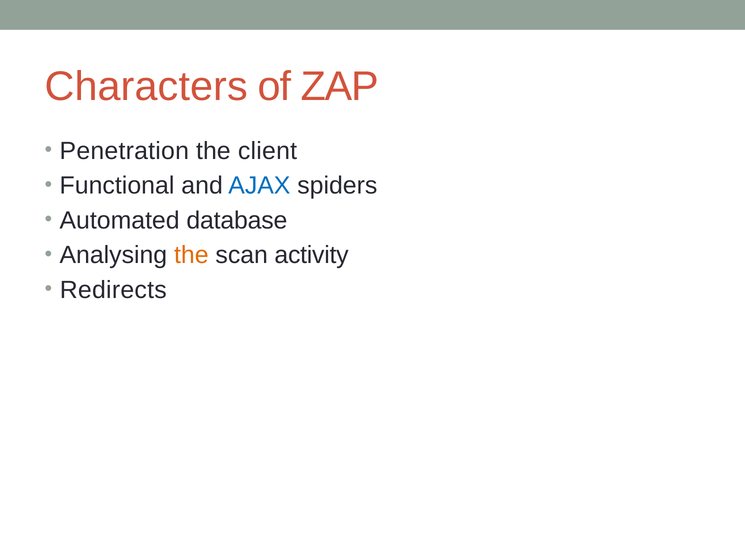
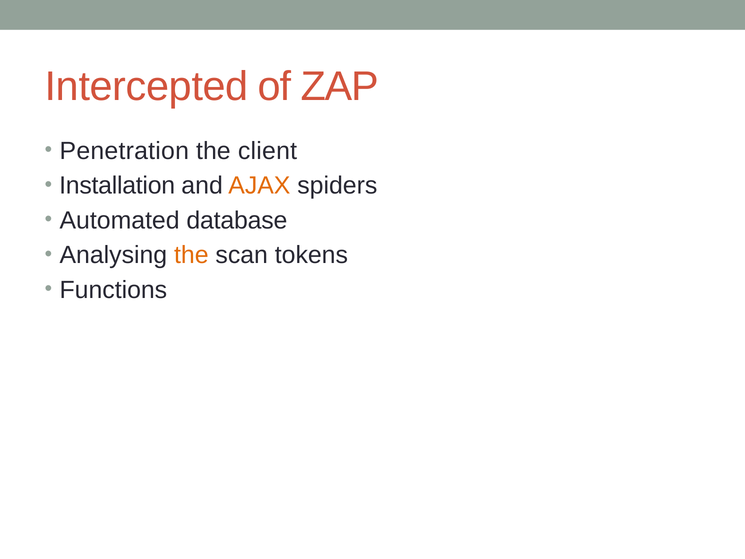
Characters: Characters -> Intercepted
Functional: Functional -> Installation
AJAX colour: blue -> orange
activity: activity -> tokens
Redirects: Redirects -> Functions
